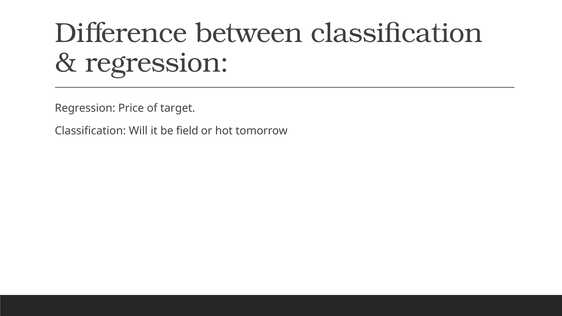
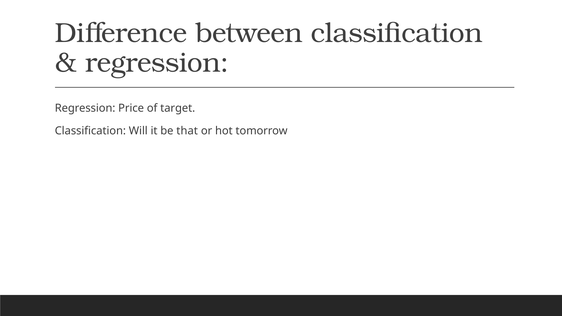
field: field -> that
